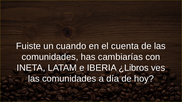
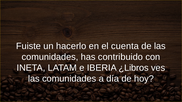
cuando: cuando -> hacerlo
cambiarías: cambiarías -> contribuido
